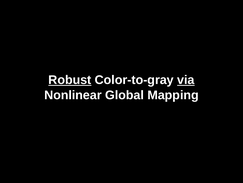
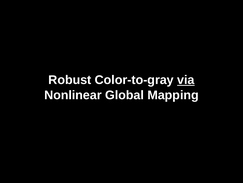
Robust underline: present -> none
